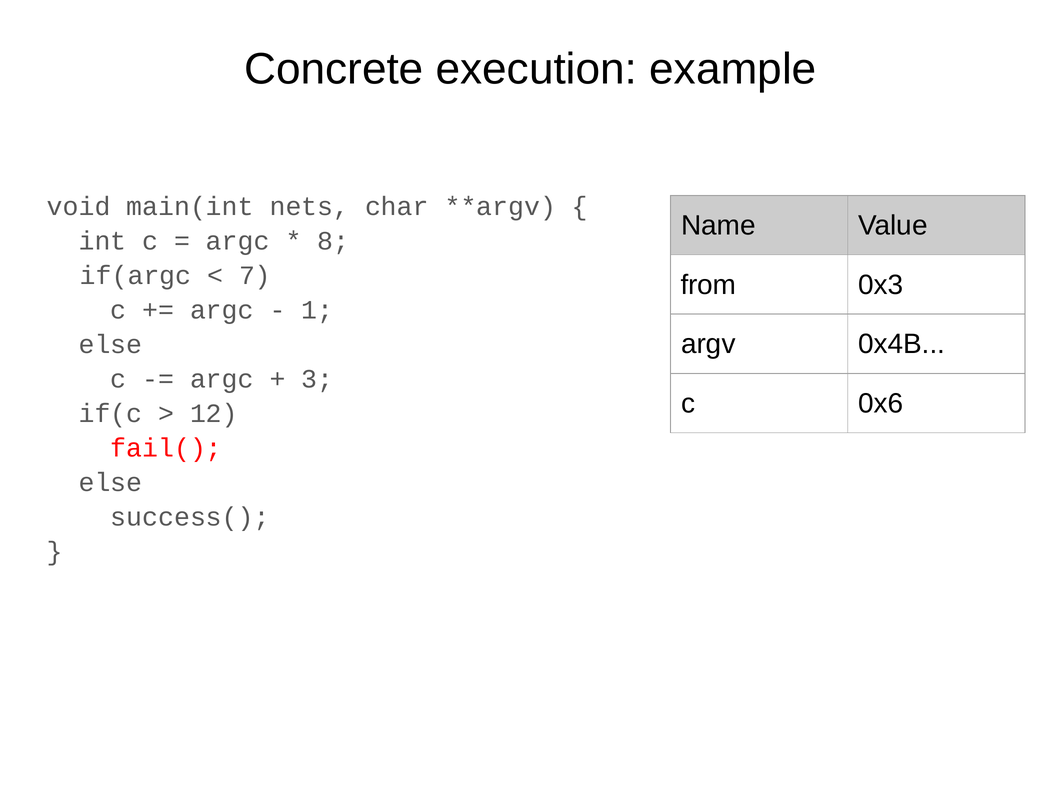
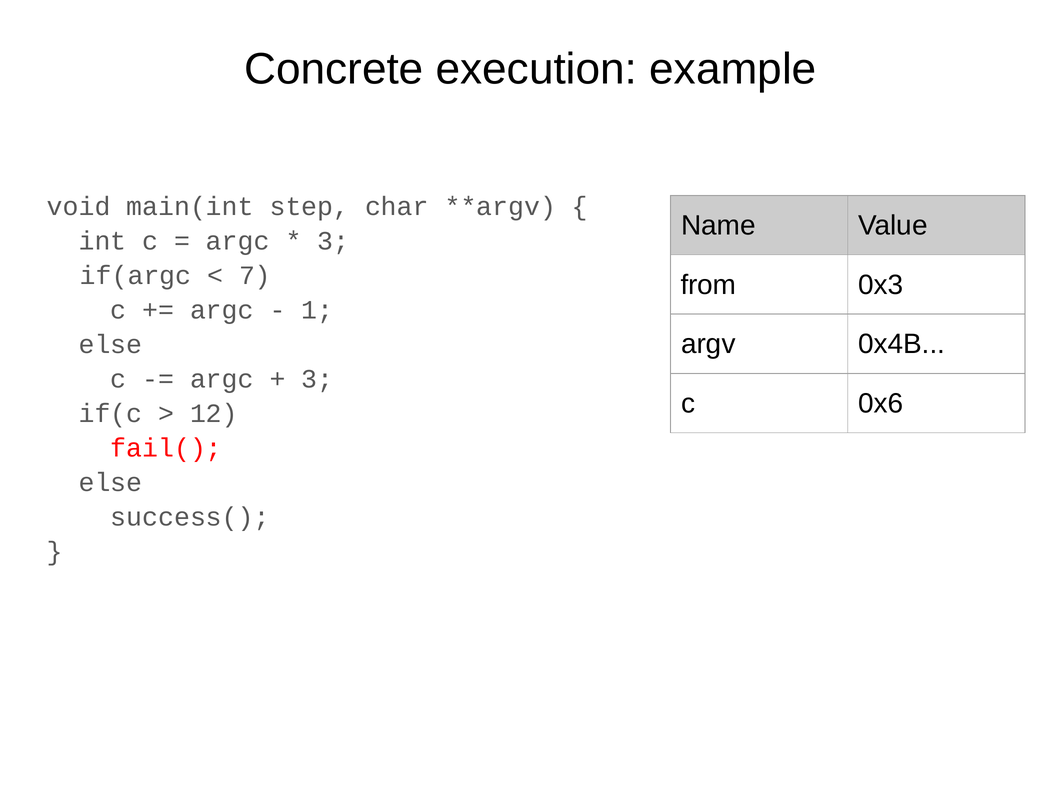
nets: nets -> step
8 at (333, 241): 8 -> 3
